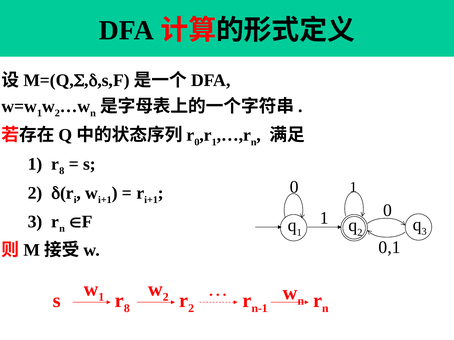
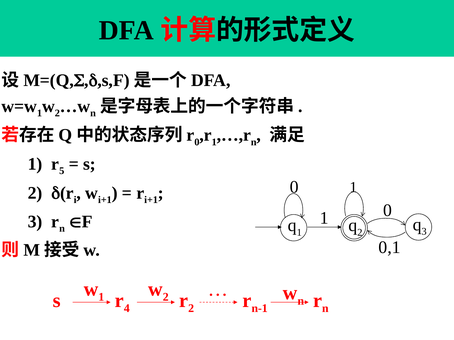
8 at (62, 171): 8 -> 5
8 at (127, 309): 8 -> 4
